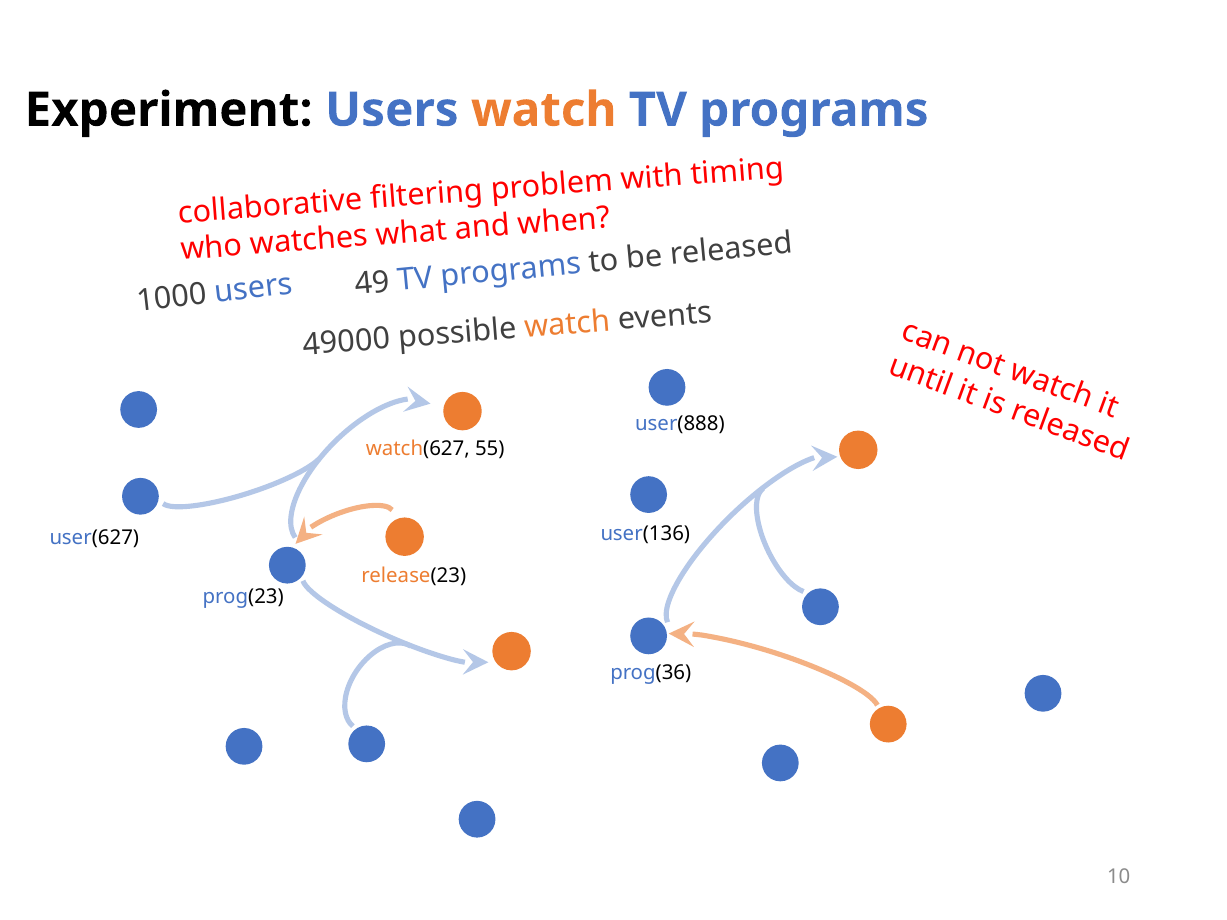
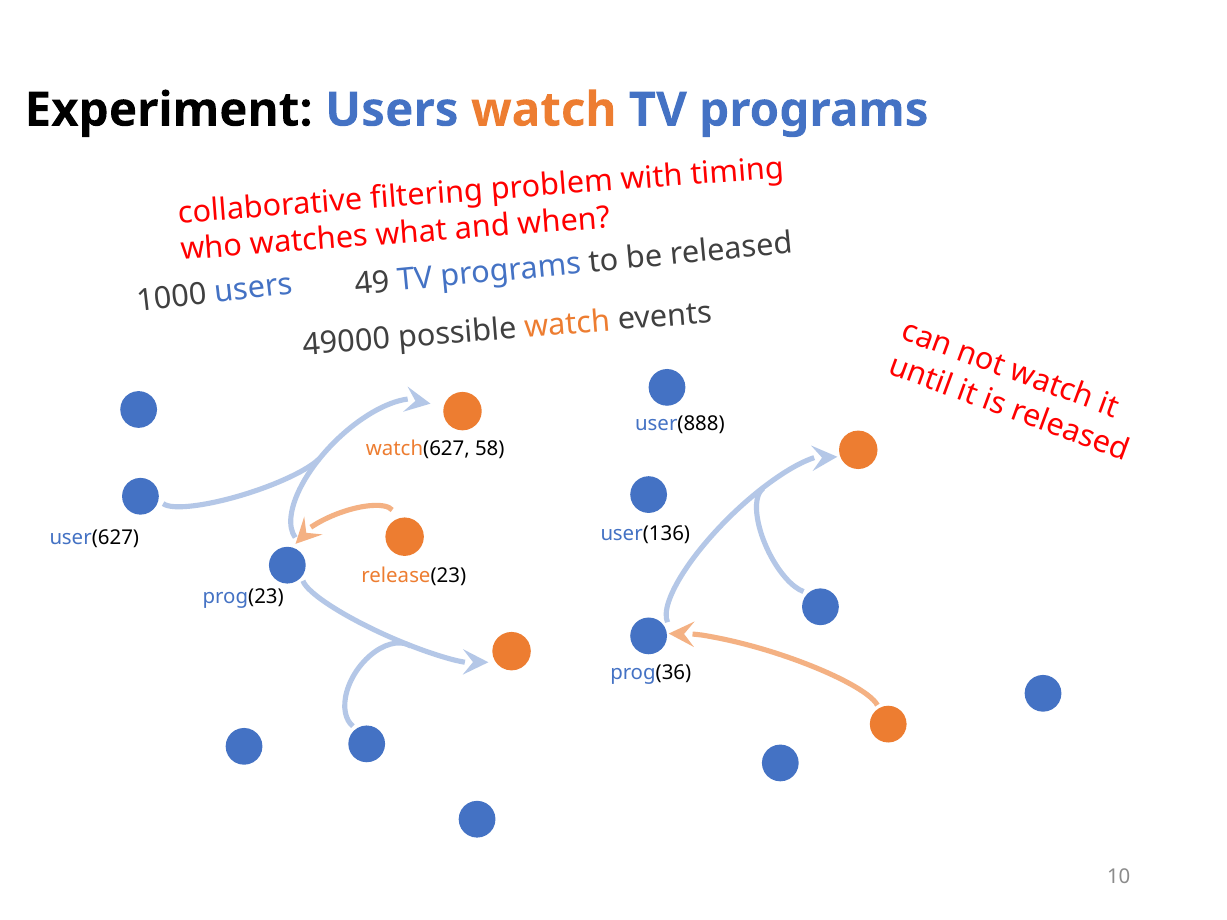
55: 55 -> 58
